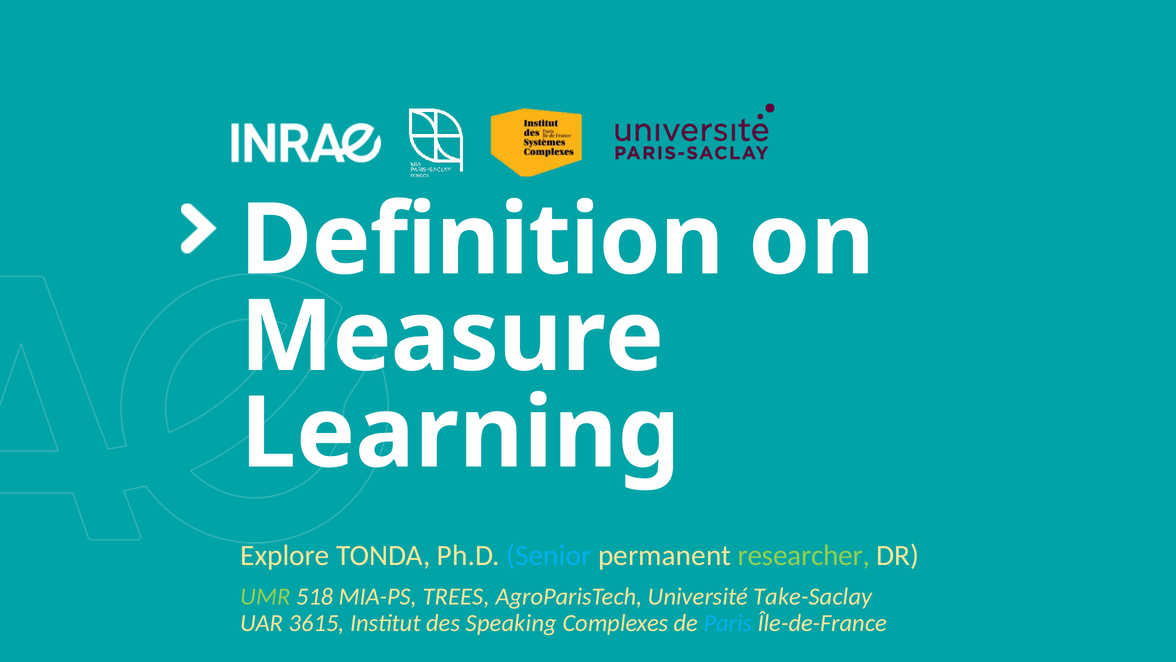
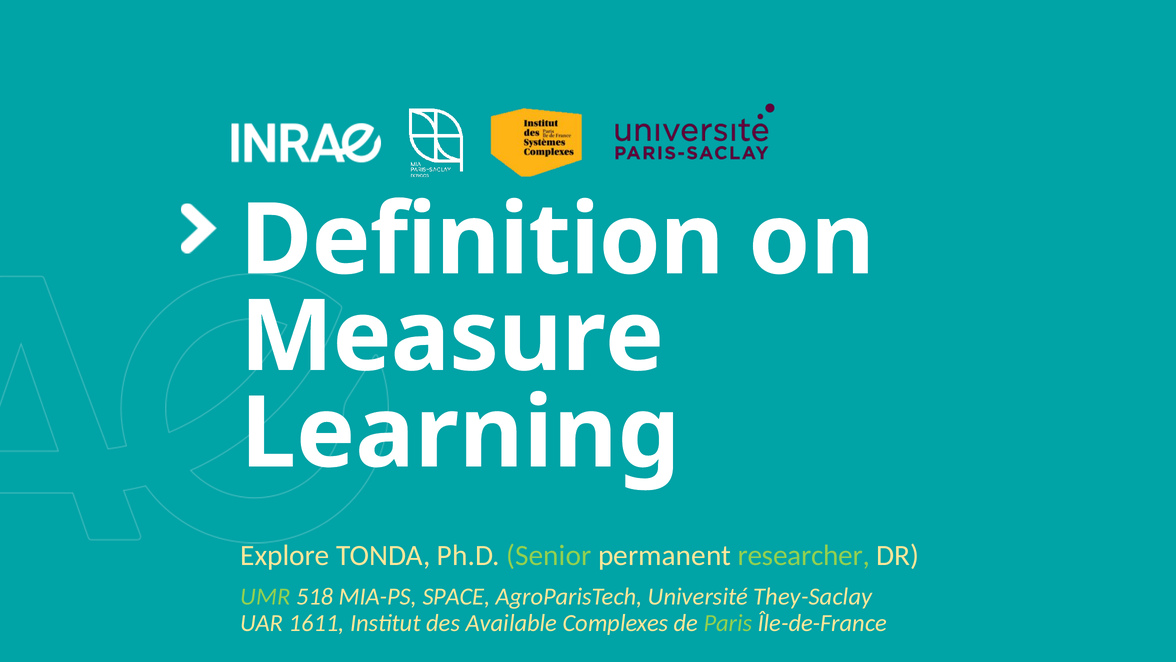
Senior colour: light blue -> light green
TREES: TREES -> SPACE
Take-Saclay: Take-Saclay -> They-Saclay
3615: 3615 -> 1611
Speaking: Speaking -> Available
Paris colour: light blue -> light green
